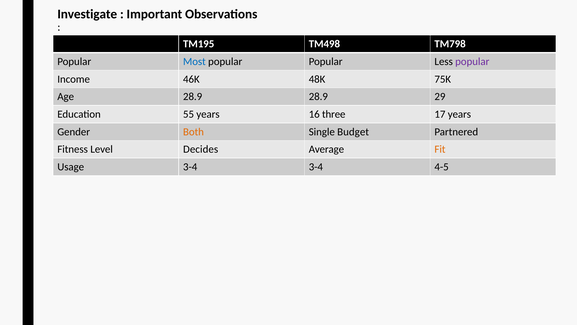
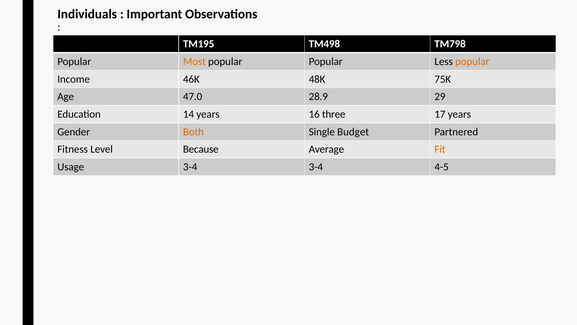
Investigate: Investigate -> Individuals
Most colour: blue -> orange
popular at (472, 61) colour: purple -> orange
Age 28.9: 28.9 -> 47.0
55: 55 -> 14
Decides: Decides -> Because
